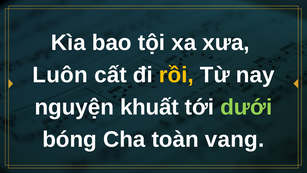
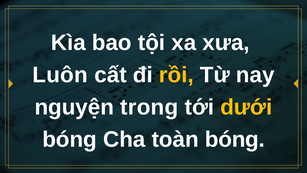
khuất: khuất -> trong
dưới colour: light green -> yellow
toàn vang: vang -> bóng
